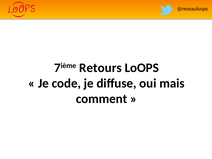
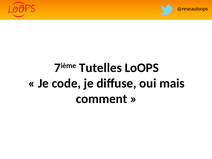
Retours: Retours -> Tutelles
